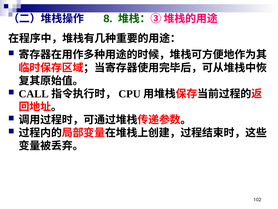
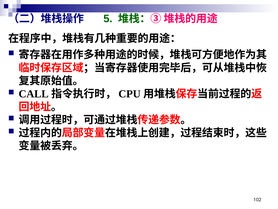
8: 8 -> 5
